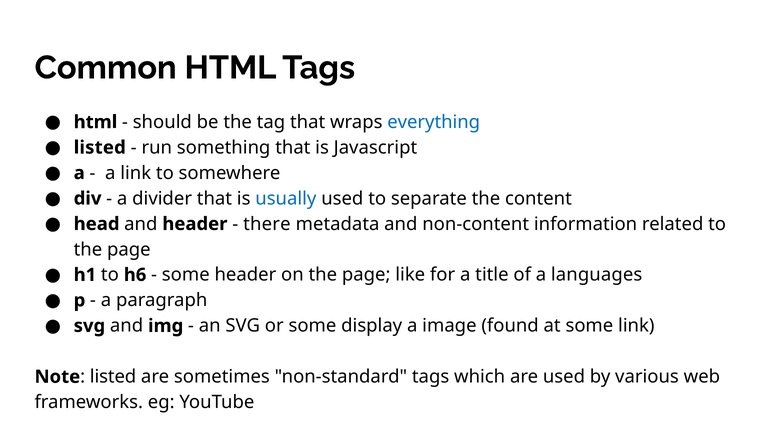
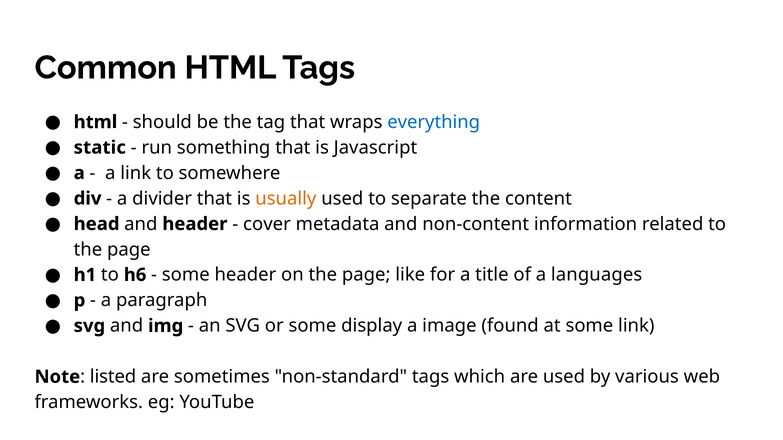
listed at (100, 148): listed -> static
usually colour: blue -> orange
there: there -> cover
